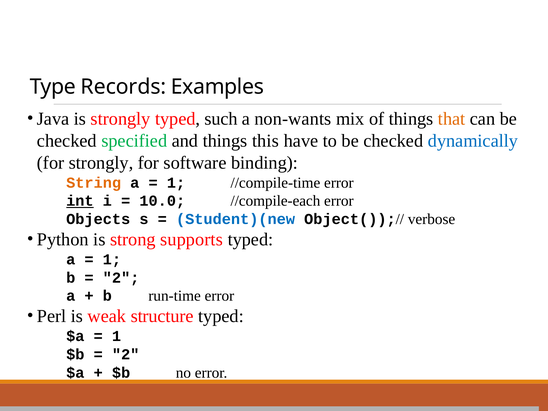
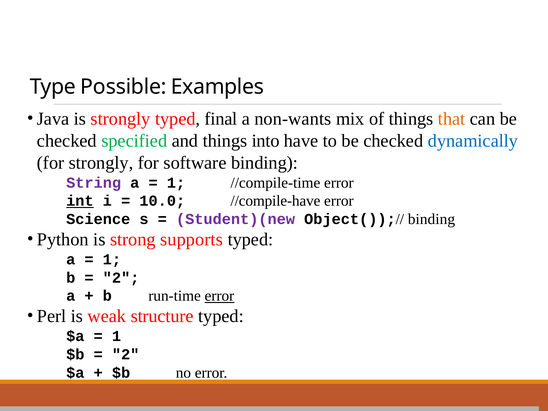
Records: Records -> Possible
such: such -> final
this: this -> into
String colour: orange -> purple
//compile-each: //compile-each -> //compile-have
Objects: Objects -> Science
Student)(new colour: blue -> purple
Object());// verbose: verbose -> binding
error at (219, 296) underline: none -> present
